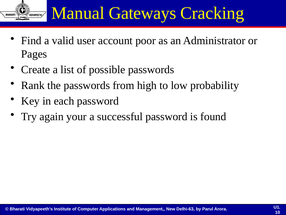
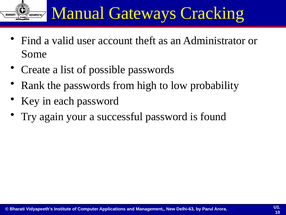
poor: poor -> theft
Pages: Pages -> Some
